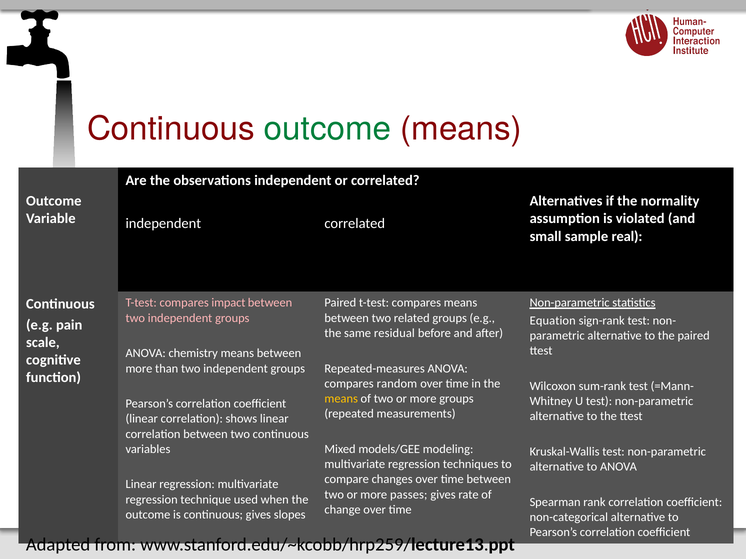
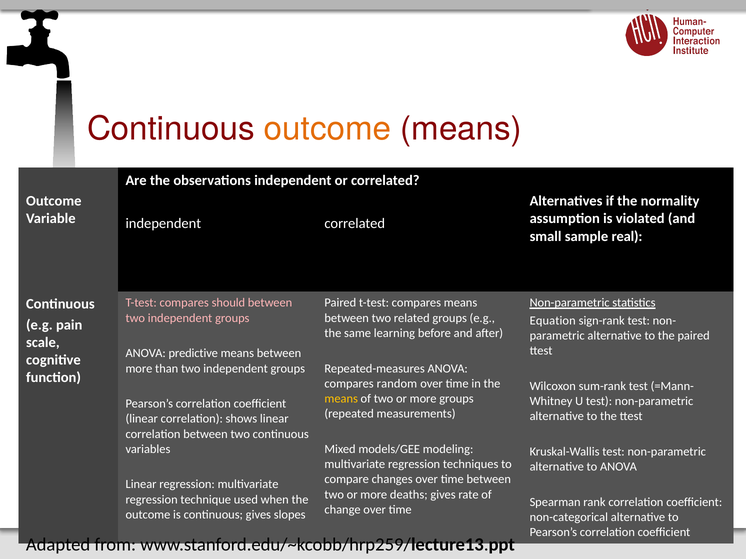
outcome at (328, 129) colour: green -> orange
impact: impact -> should
residual: residual -> learning
chemistry: chemistry -> predictive
passes: passes -> deaths
